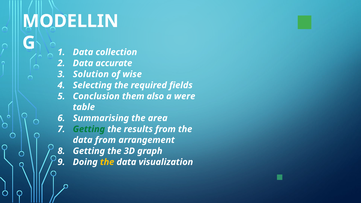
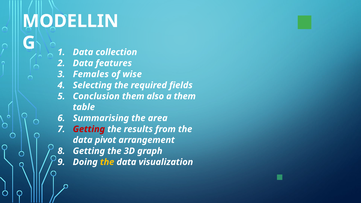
accurate: accurate -> features
Solution: Solution -> Females
a were: were -> them
Getting at (89, 129) colour: green -> red
data from: from -> pivot
